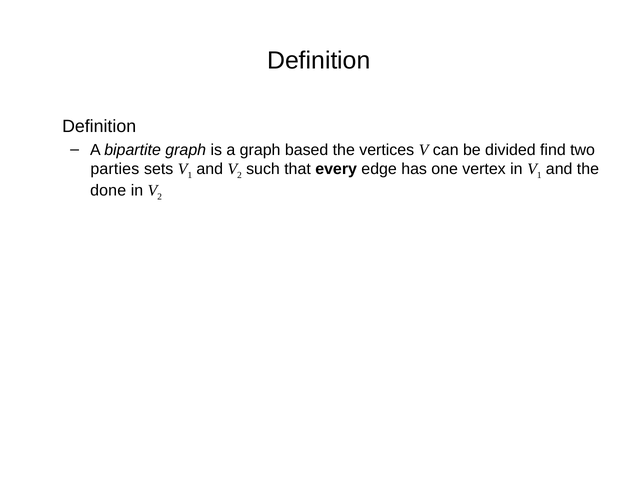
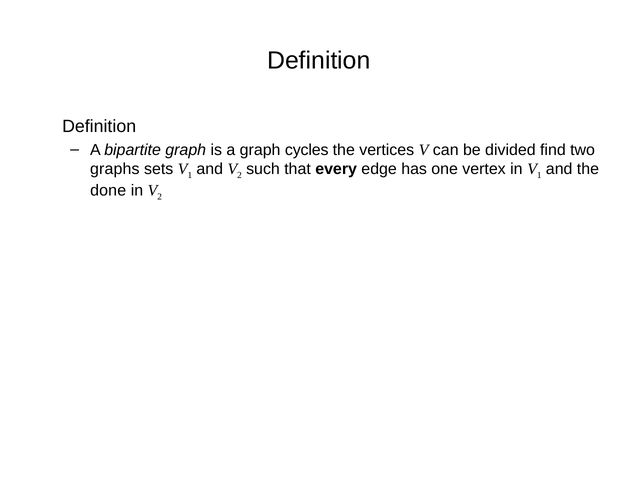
based: based -> cycles
parties: parties -> graphs
